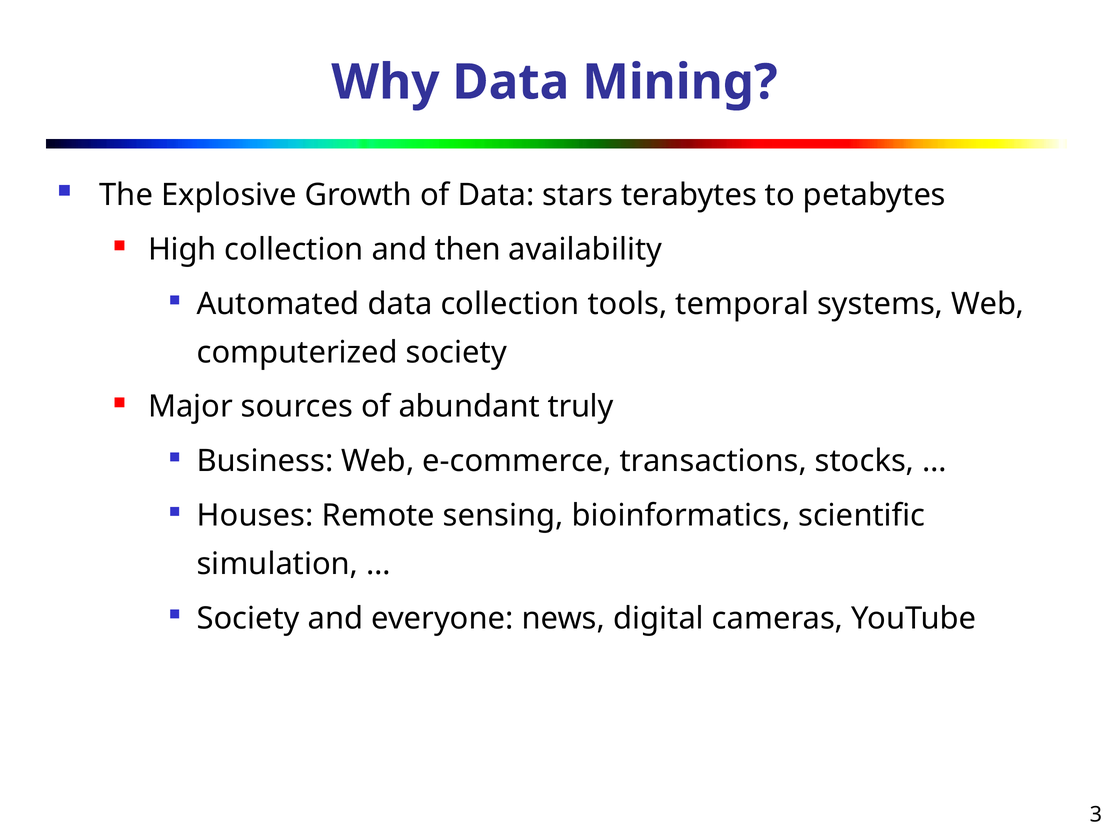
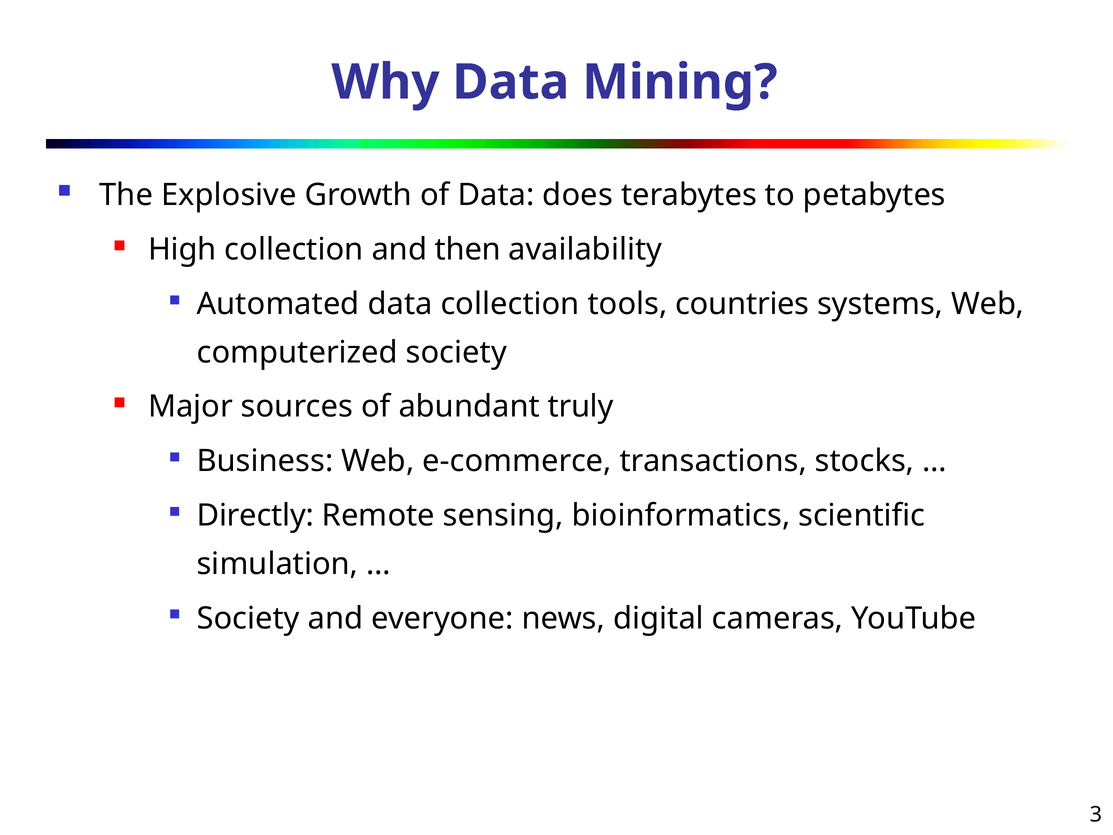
stars: stars -> does
temporal: temporal -> countries
Houses: Houses -> Directly
